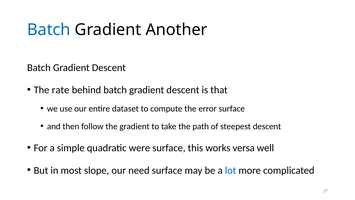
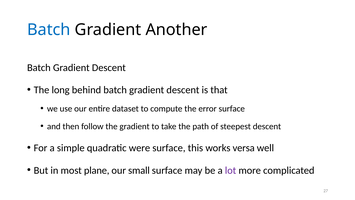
rate: rate -> long
slope: slope -> plane
need: need -> small
lot colour: blue -> purple
